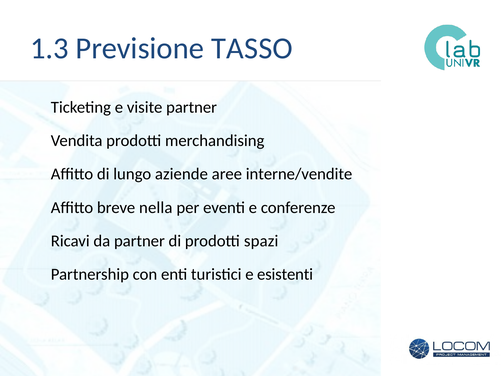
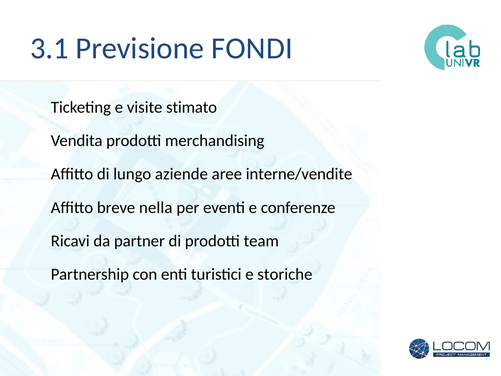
1.3: 1.3 -> 3.1
TASSO: TASSO -> FONDI
visite partner: partner -> stimato
spazi: spazi -> team
esistenti: esistenti -> storiche
